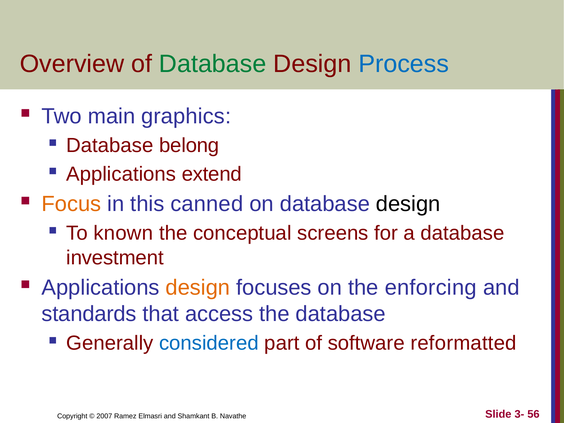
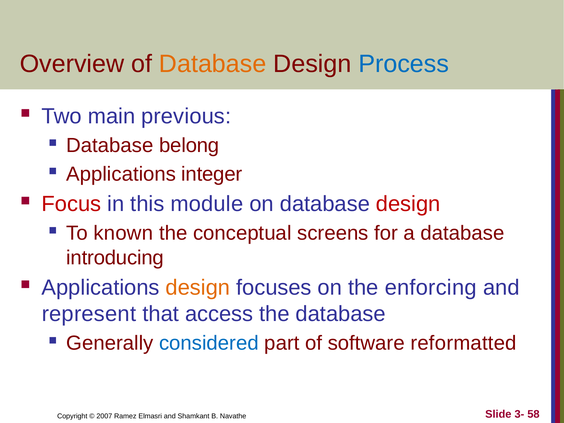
Database at (213, 64) colour: green -> orange
graphics: graphics -> previous
extend: extend -> integer
Focus colour: orange -> red
canned: canned -> module
design at (408, 204) colour: black -> red
investment: investment -> introducing
standards: standards -> represent
56: 56 -> 58
